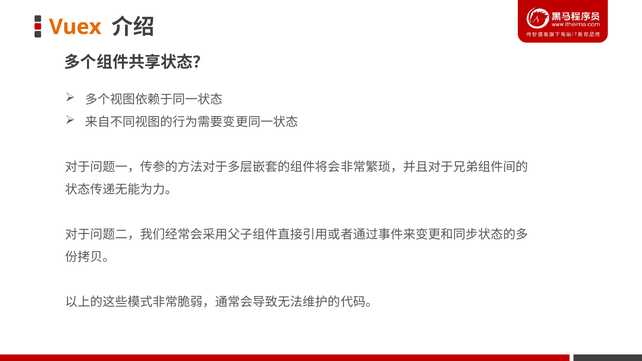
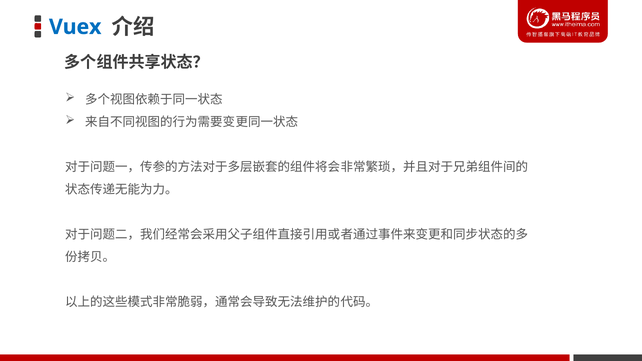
Vuex colour: orange -> blue
